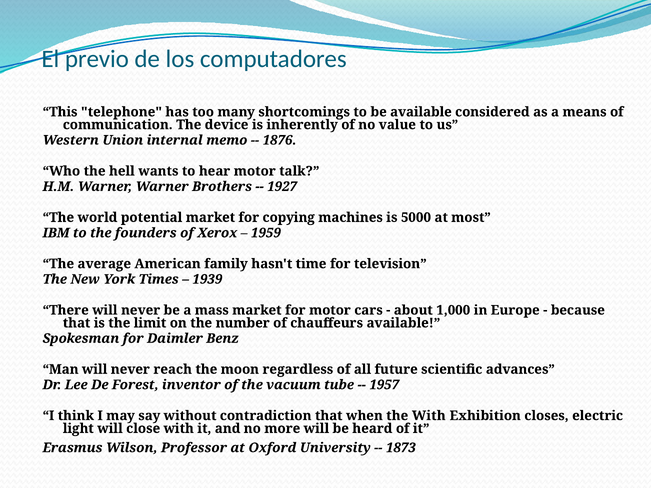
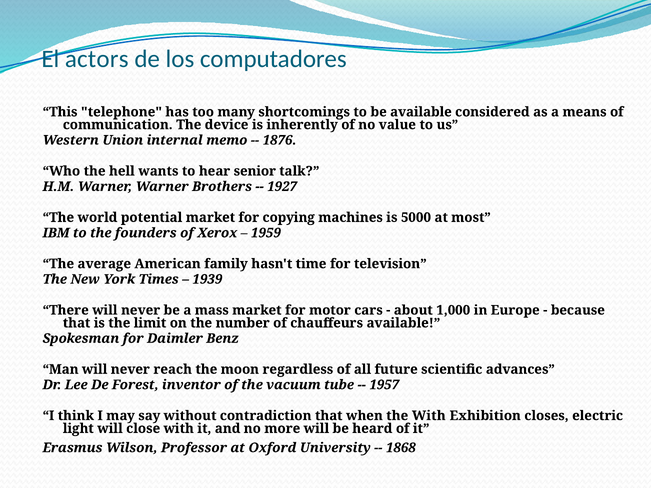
previo: previo -> actors
hear motor: motor -> senior
1873: 1873 -> 1868
